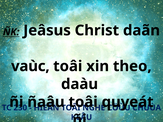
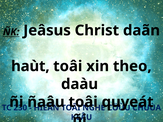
vaùc: vaùc -> haùt
